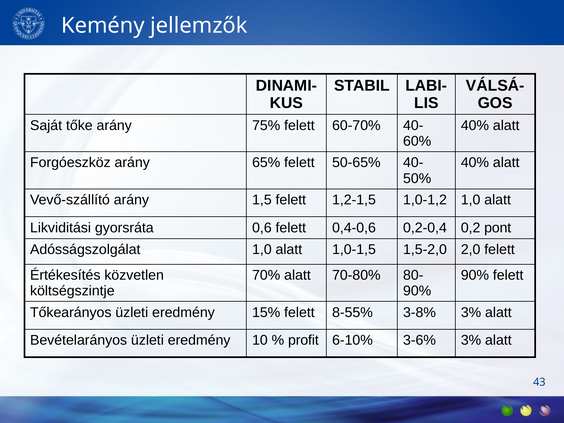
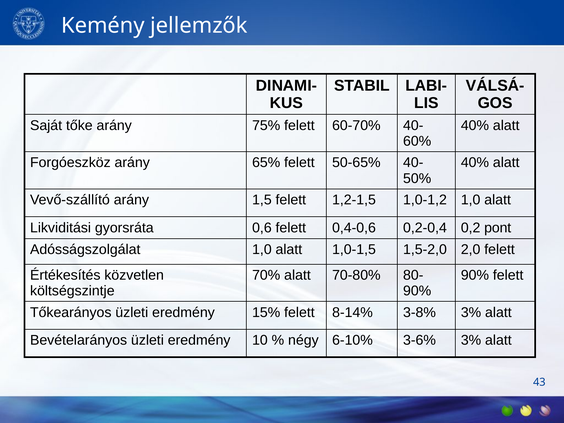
8-55%: 8-55% -> 8-14%
profit: profit -> négy
